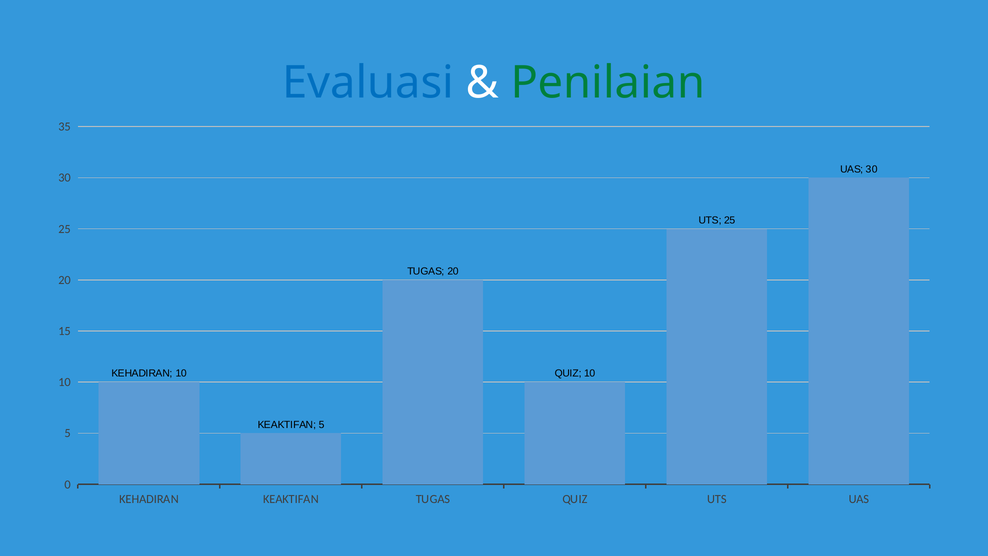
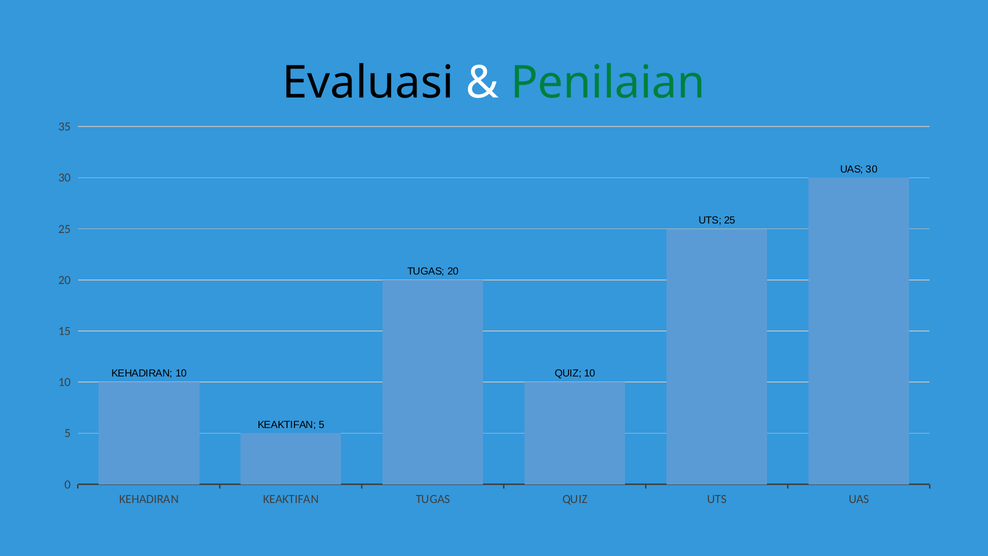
Evaluasi colour: blue -> black
